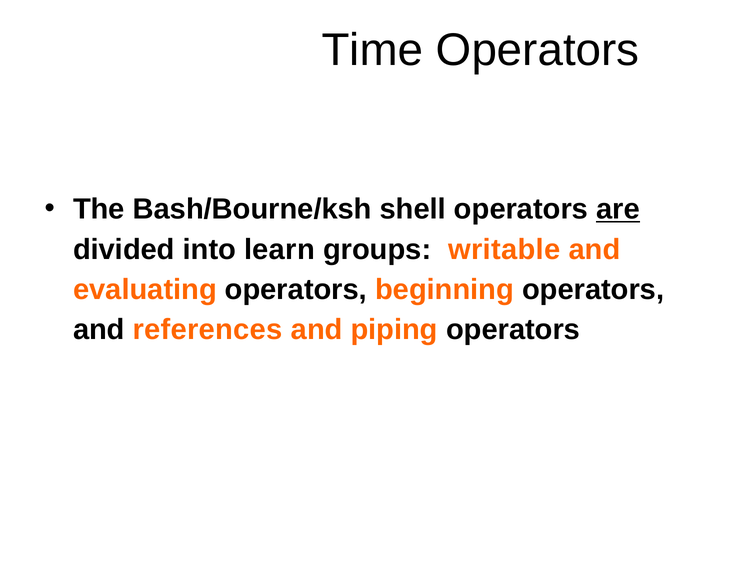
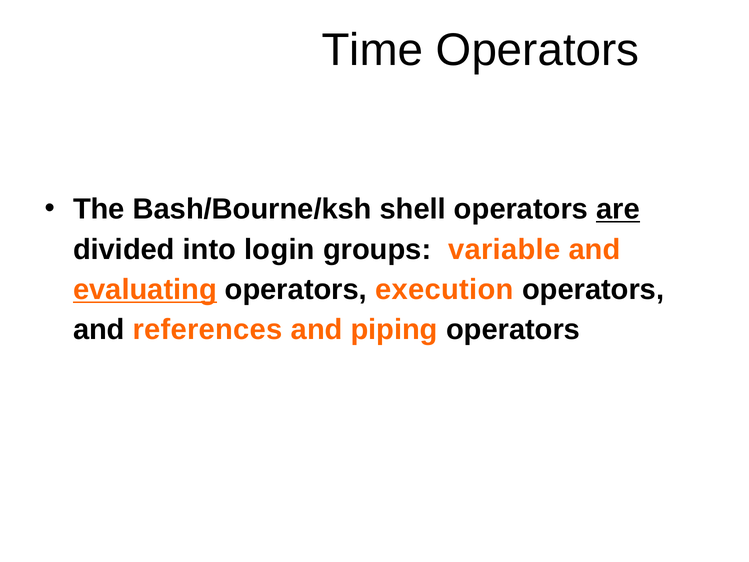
learn: learn -> login
writable: writable -> variable
evaluating underline: none -> present
beginning: beginning -> execution
